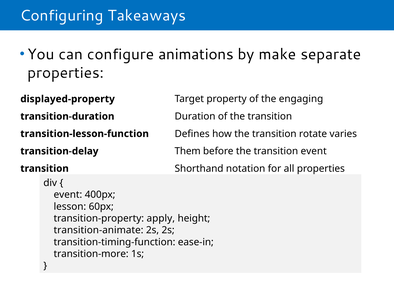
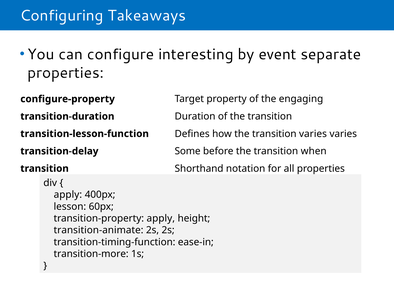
animations: animations -> interesting
make: make -> event
displayed-property: displayed-property -> configure-property
transition rotate: rotate -> varies
Them: Them -> Some
transition event: event -> when
event at (68, 194): event -> apply
